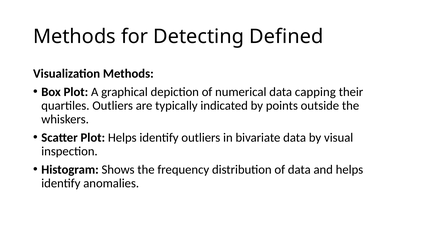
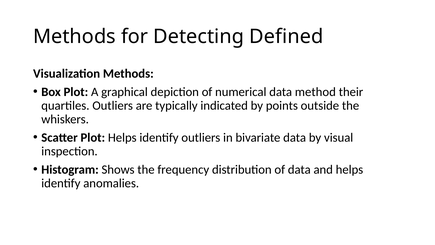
capping: capping -> method
